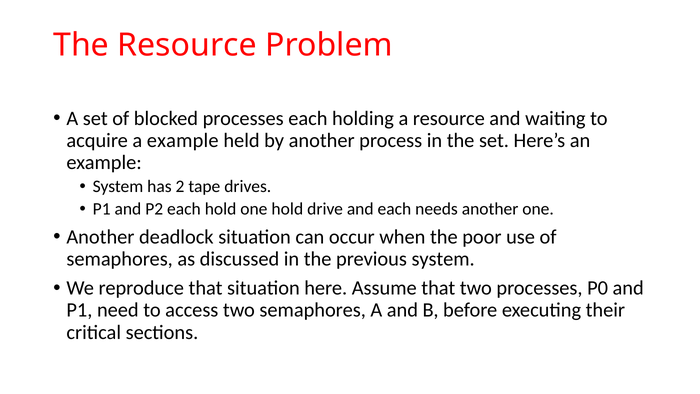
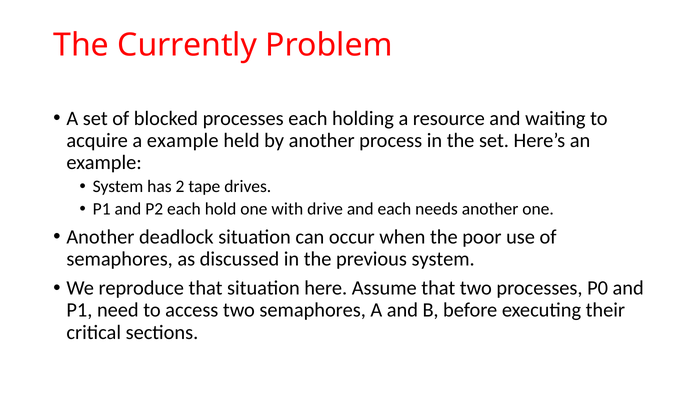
The Resource: Resource -> Currently
one hold: hold -> with
